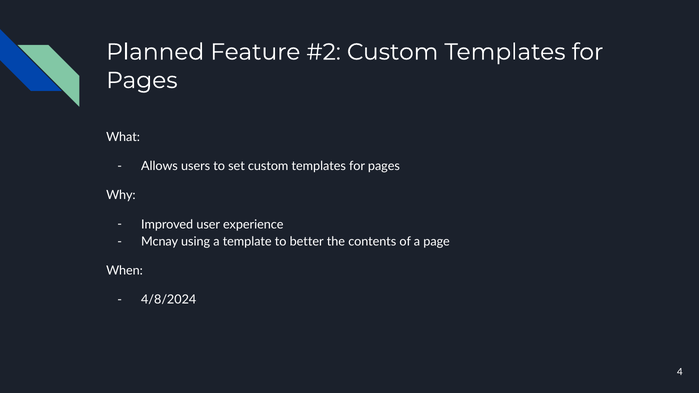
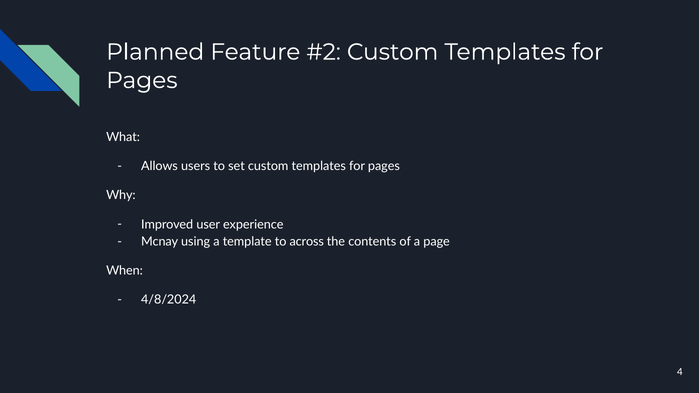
better: better -> across
